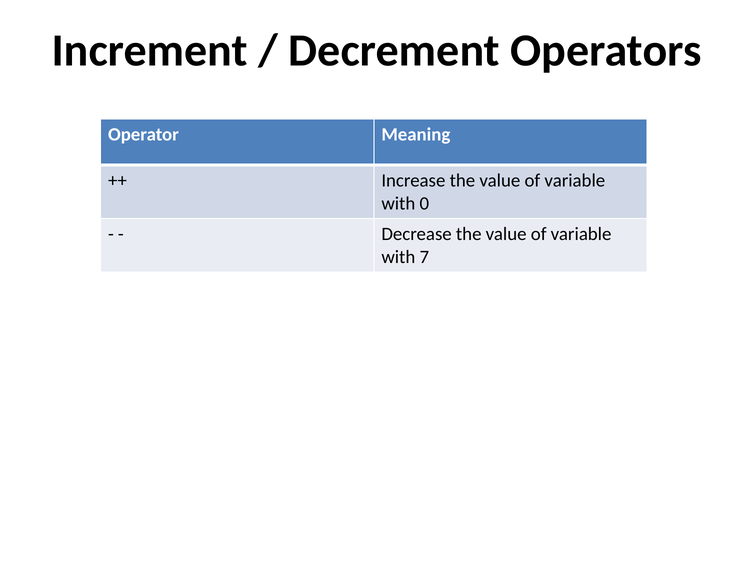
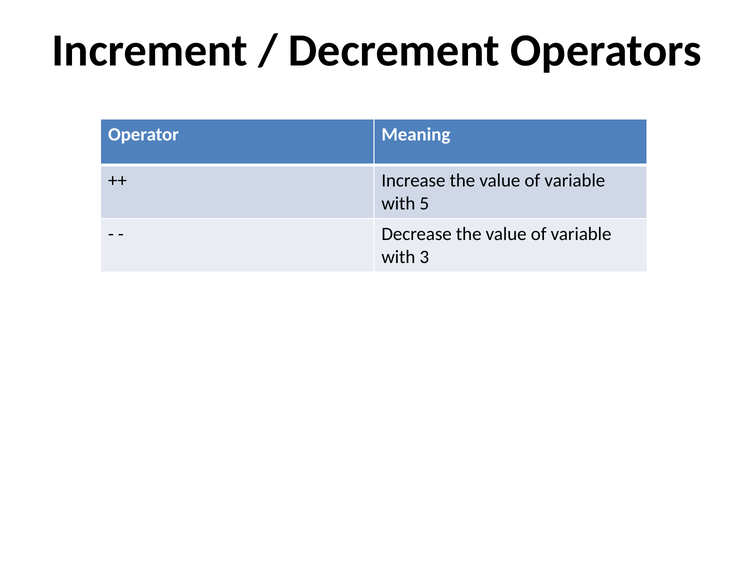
0: 0 -> 5
7: 7 -> 3
